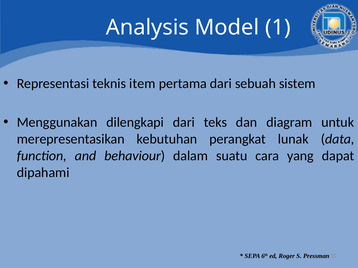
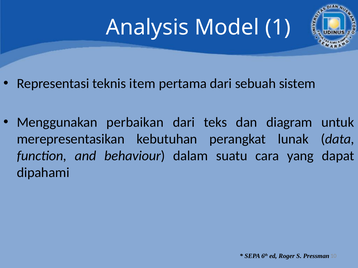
dilengkapi: dilengkapi -> perbaikan
